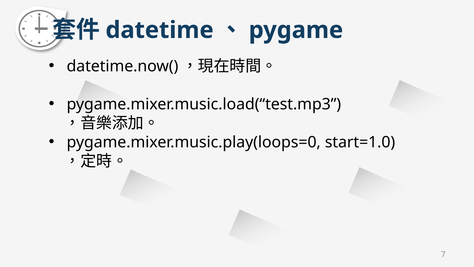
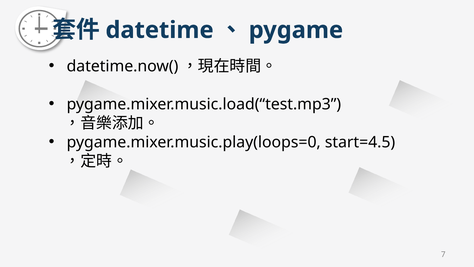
start=1.0: start=1.0 -> start=4.5
